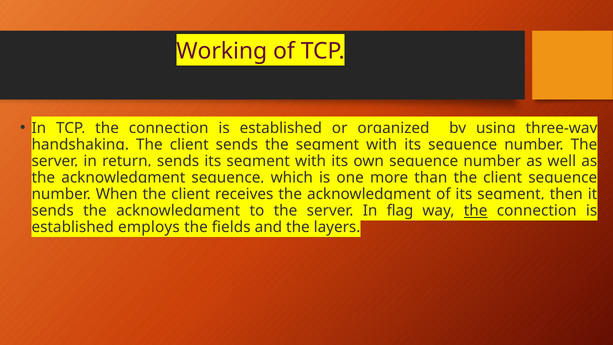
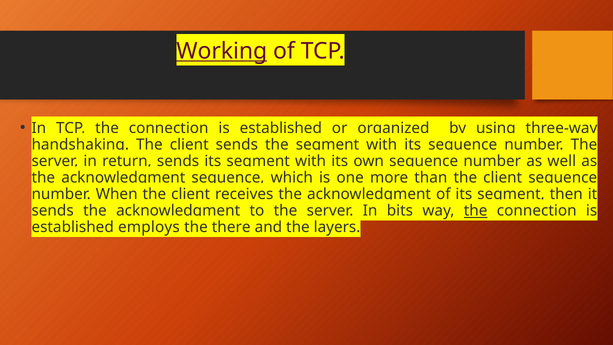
Working underline: none -> present
flag: flag -> bits
fields: fields -> there
